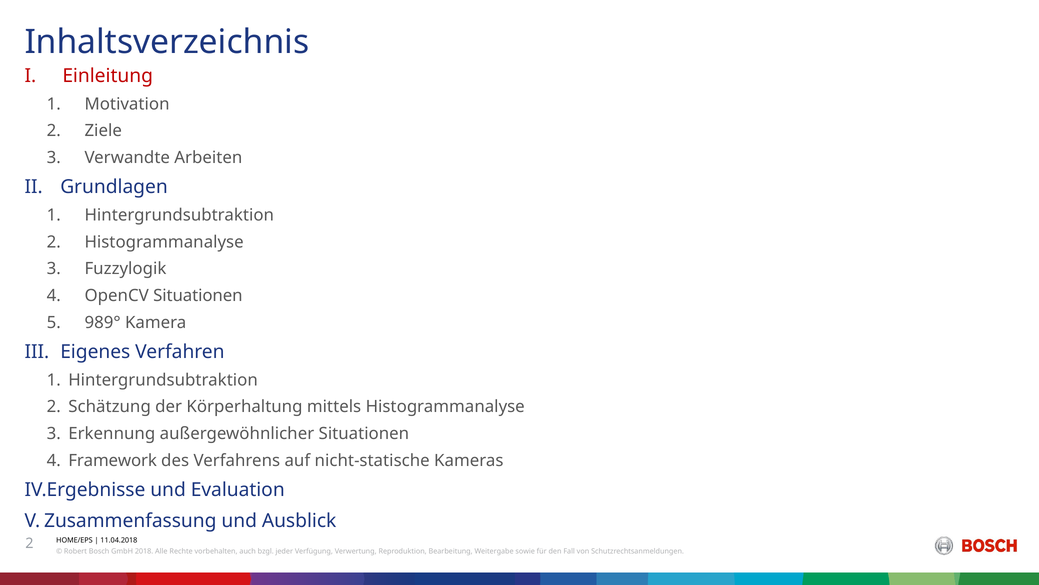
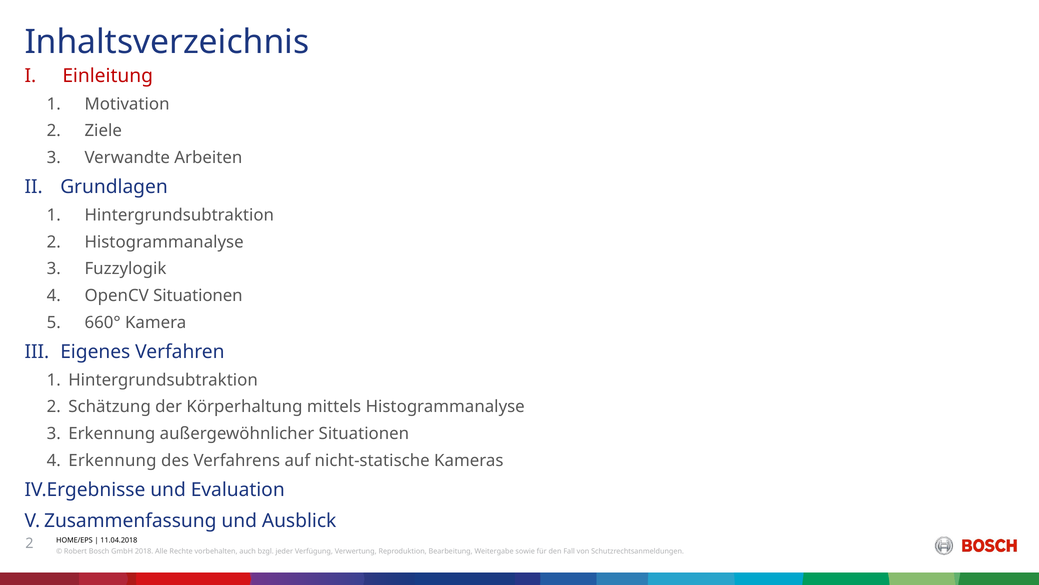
989°: 989° -> 660°
Framework at (113, 460): Framework -> Erkennung
